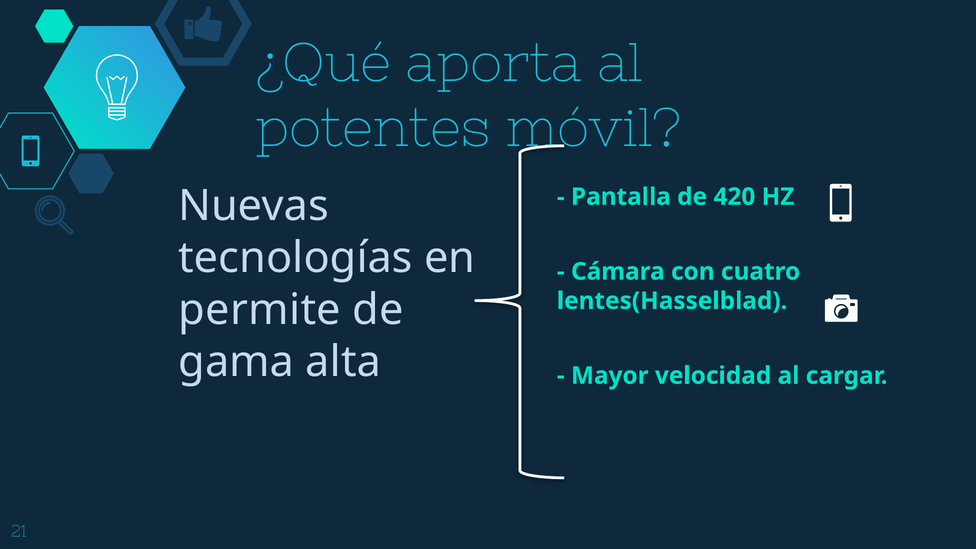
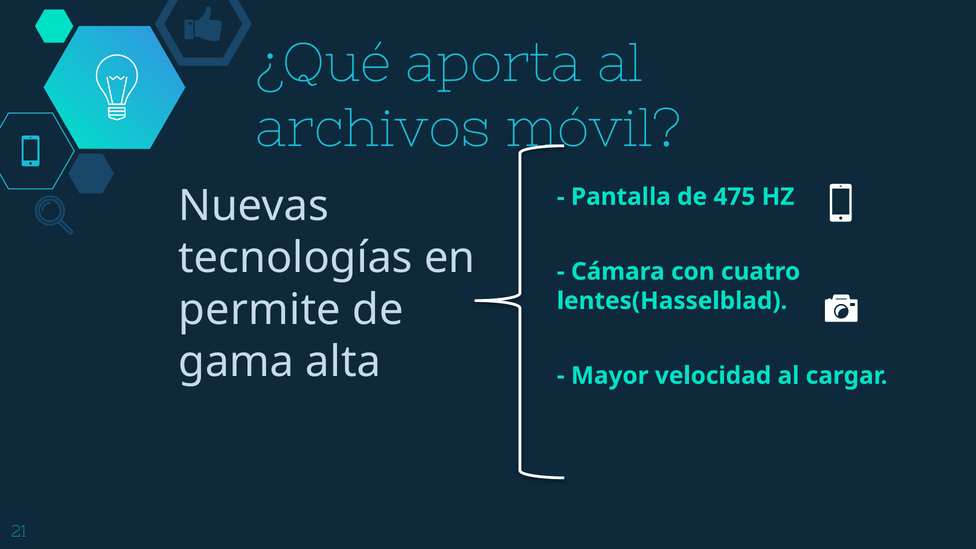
potentes: potentes -> archivos
420: 420 -> 475
